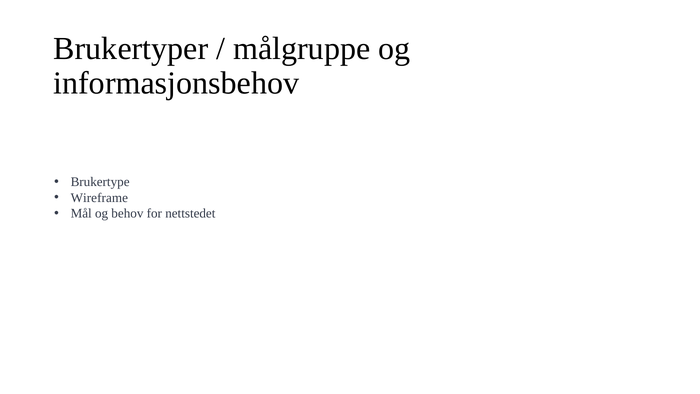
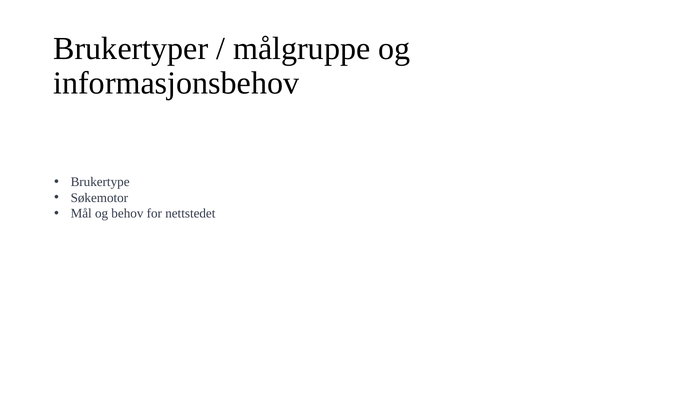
Wireframe: Wireframe -> Søkemotor
